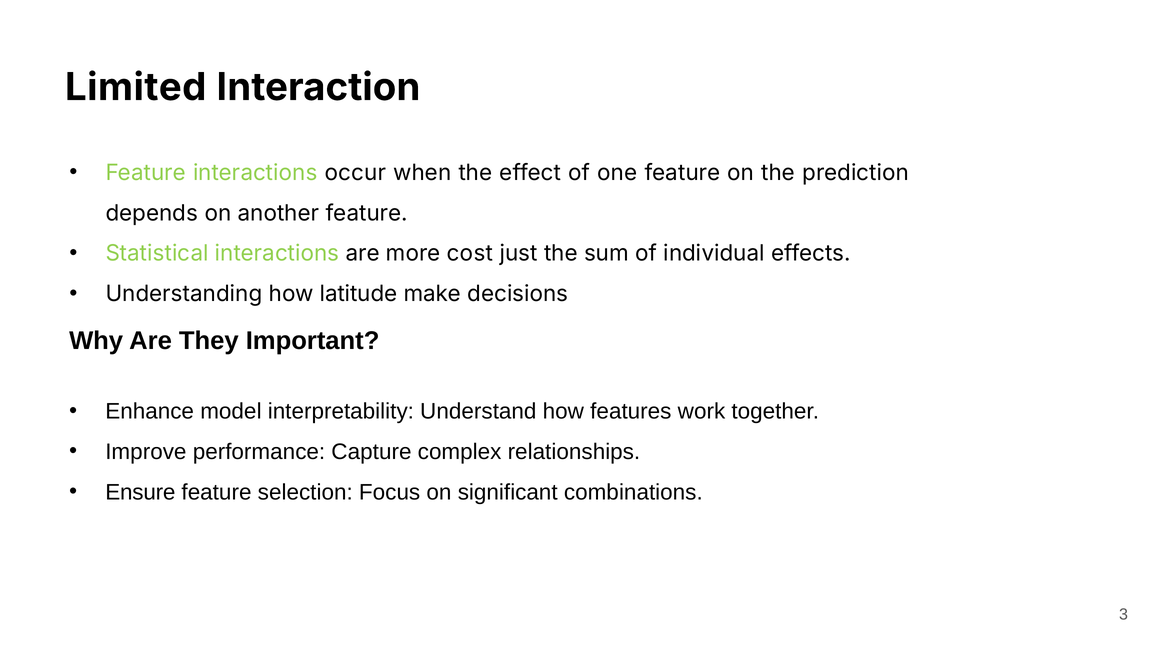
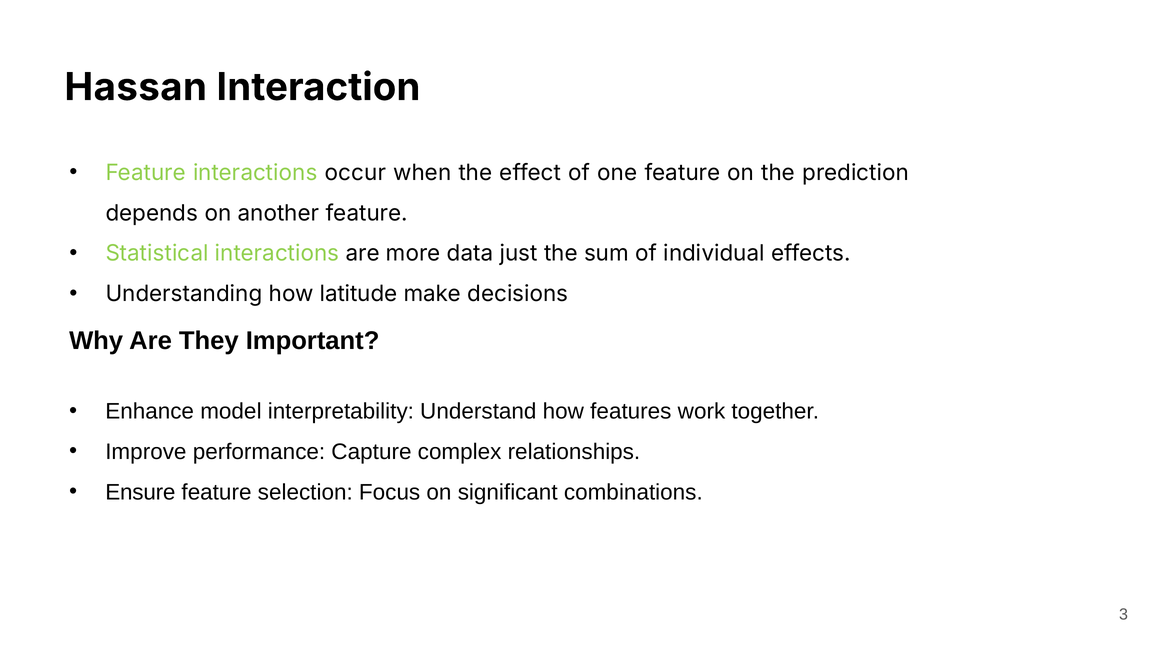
Limited: Limited -> Hassan
cost: cost -> data
